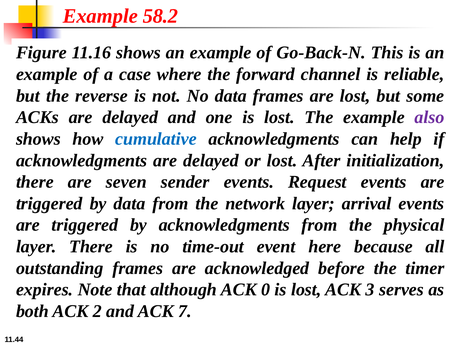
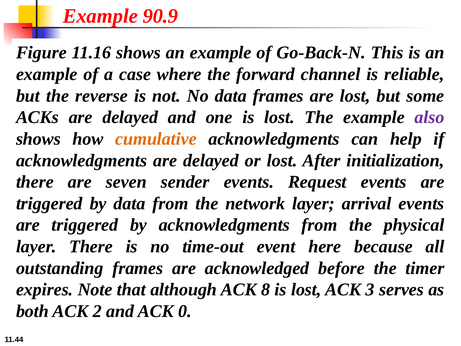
58.2: 58.2 -> 90.9
cumulative colour: blue -> orange
0: 0 -> 8
7: 7 -> 0
